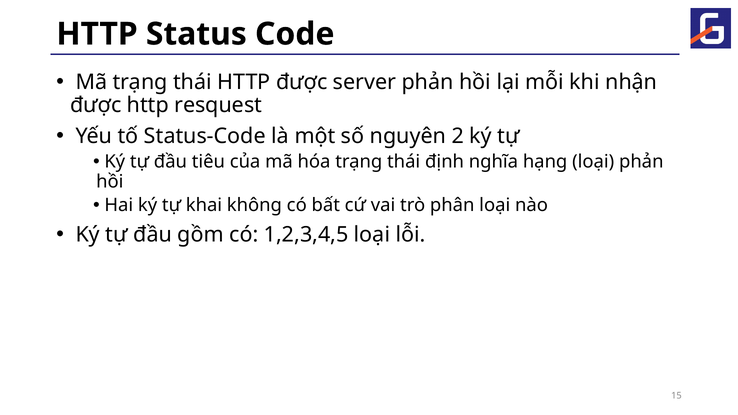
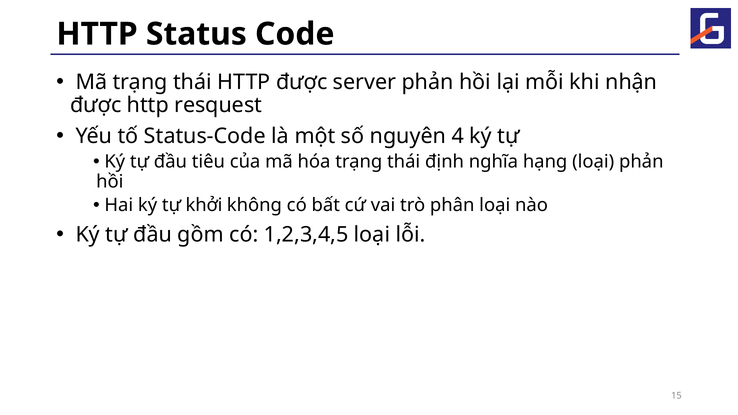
2: 2 -> 4
khai: khai -> khởi
